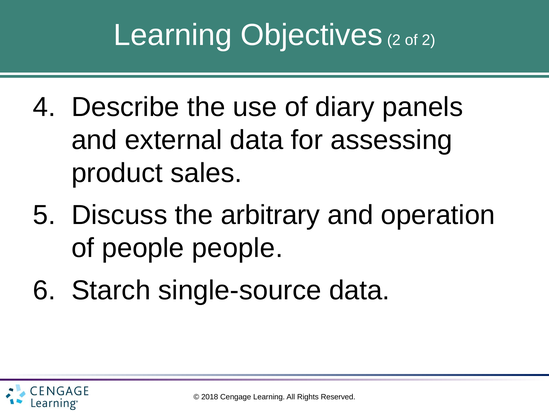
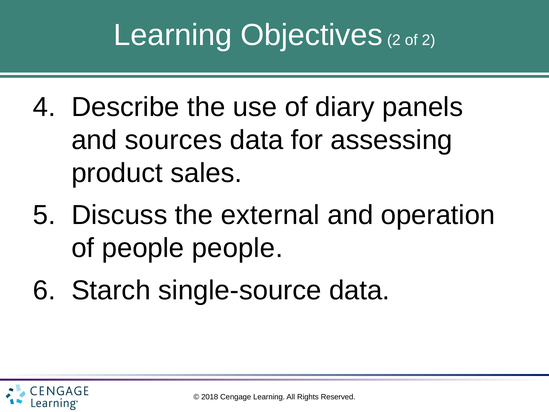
external: external -> sources
arbitrary: arbitrary -> external
